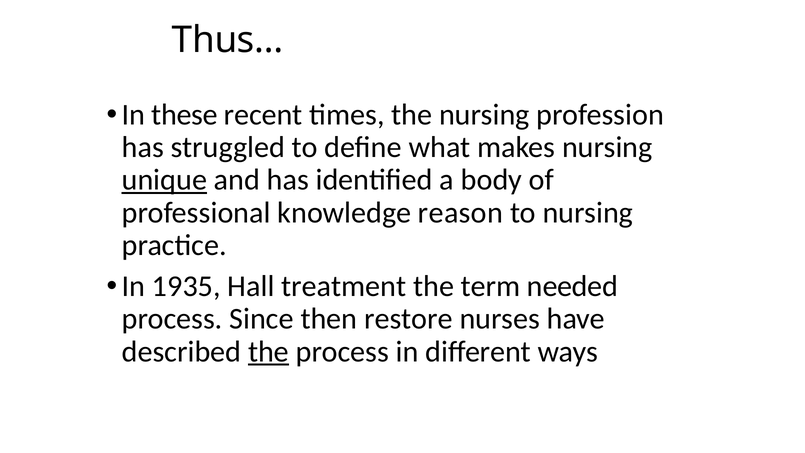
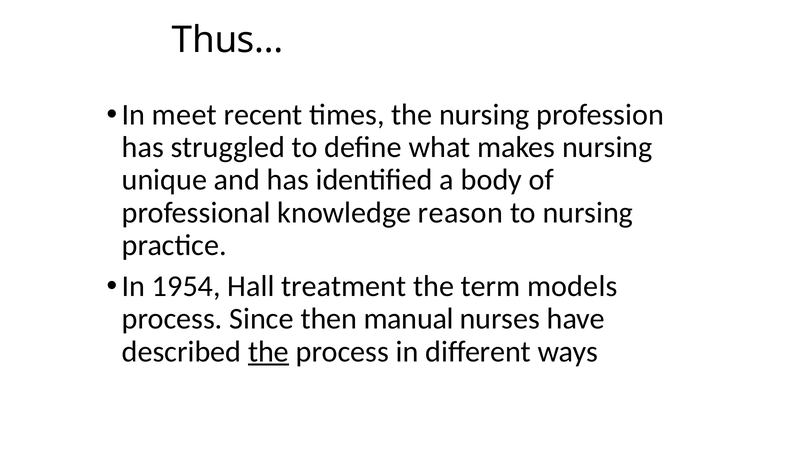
these: these -> meet
unique underline: present -> none
1935: 1935 -> 1954
needed: needed -> models
restore: restore -> manual
